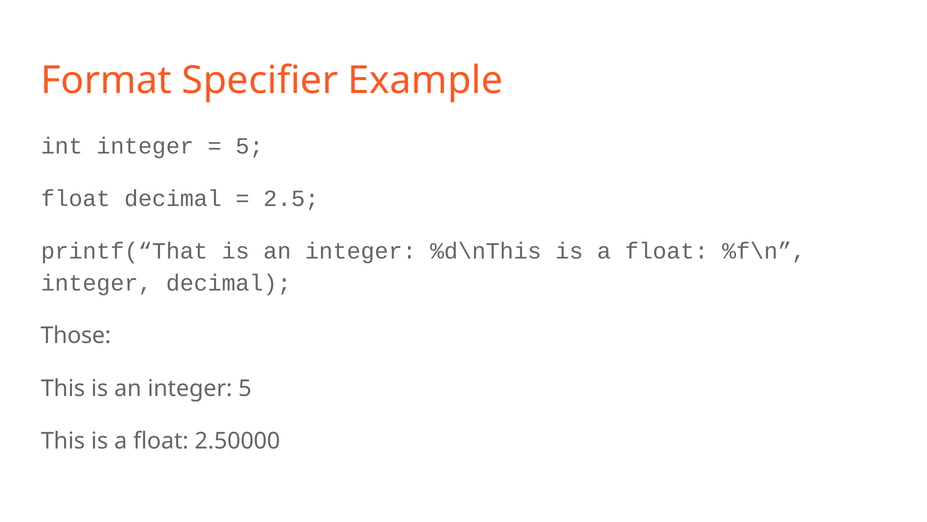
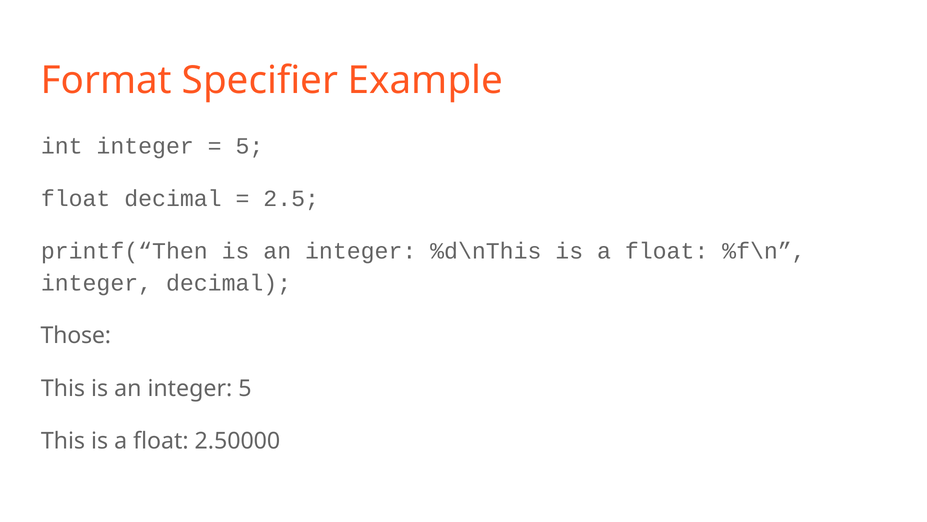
printf(“That: printf(“That -> printf(“Then
